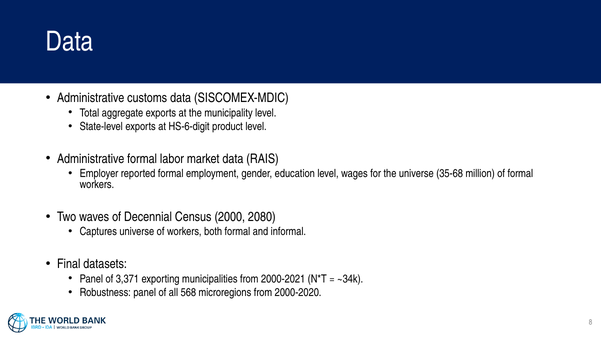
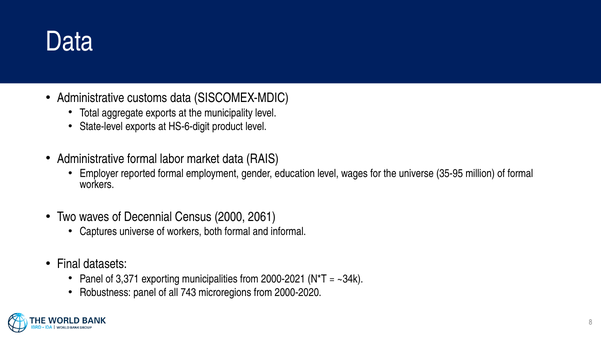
35-68: 35-68 -> 35-95
2080: 2080 -> 2061
568: 568 -> 743
